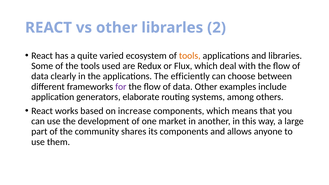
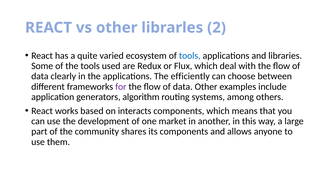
tools at (190, 56) colour: orange -> blue
elaborate: elaborate -> algorithm
increase: increase -> interacts
